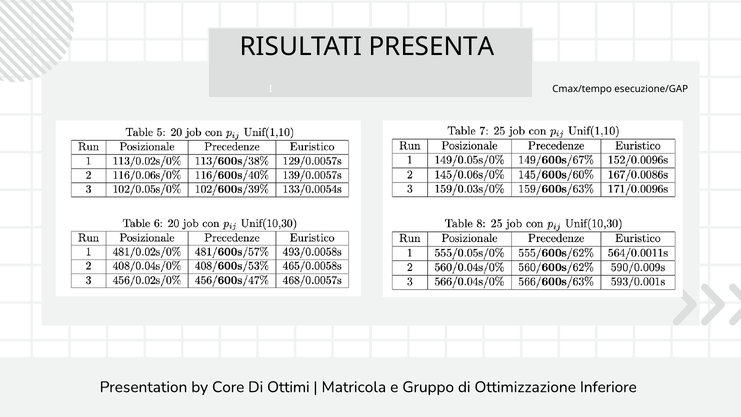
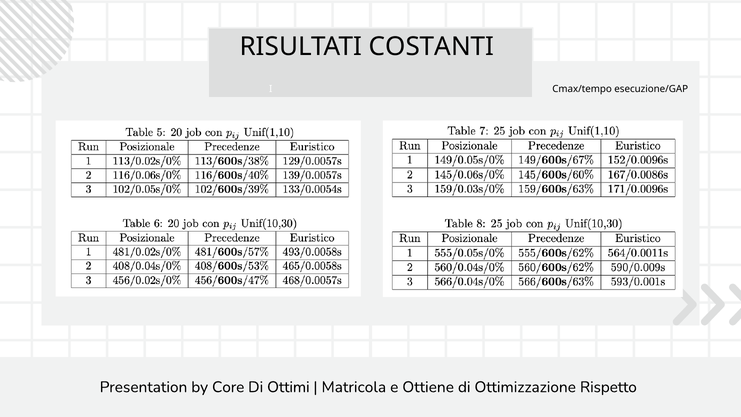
PRESENTA: PRESENTA -> COSTANTI
Gruppo: Gruppo -> Ottiene
Inferiore: Inferiore -> Rispetto
